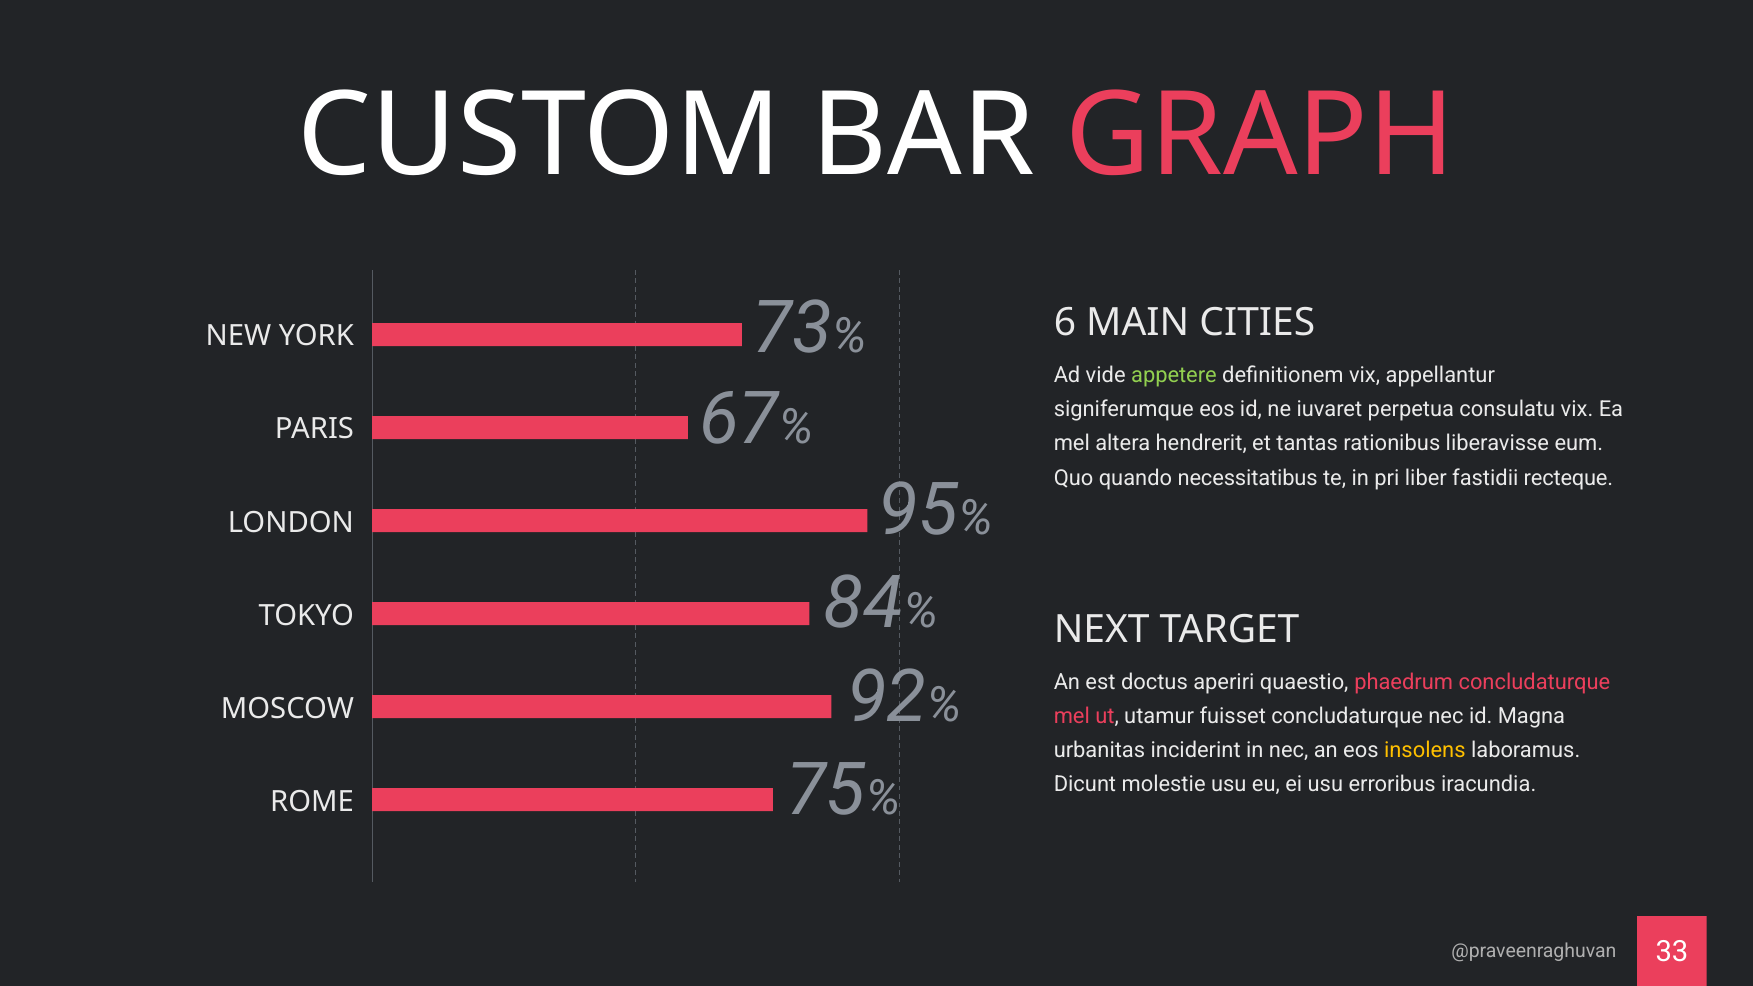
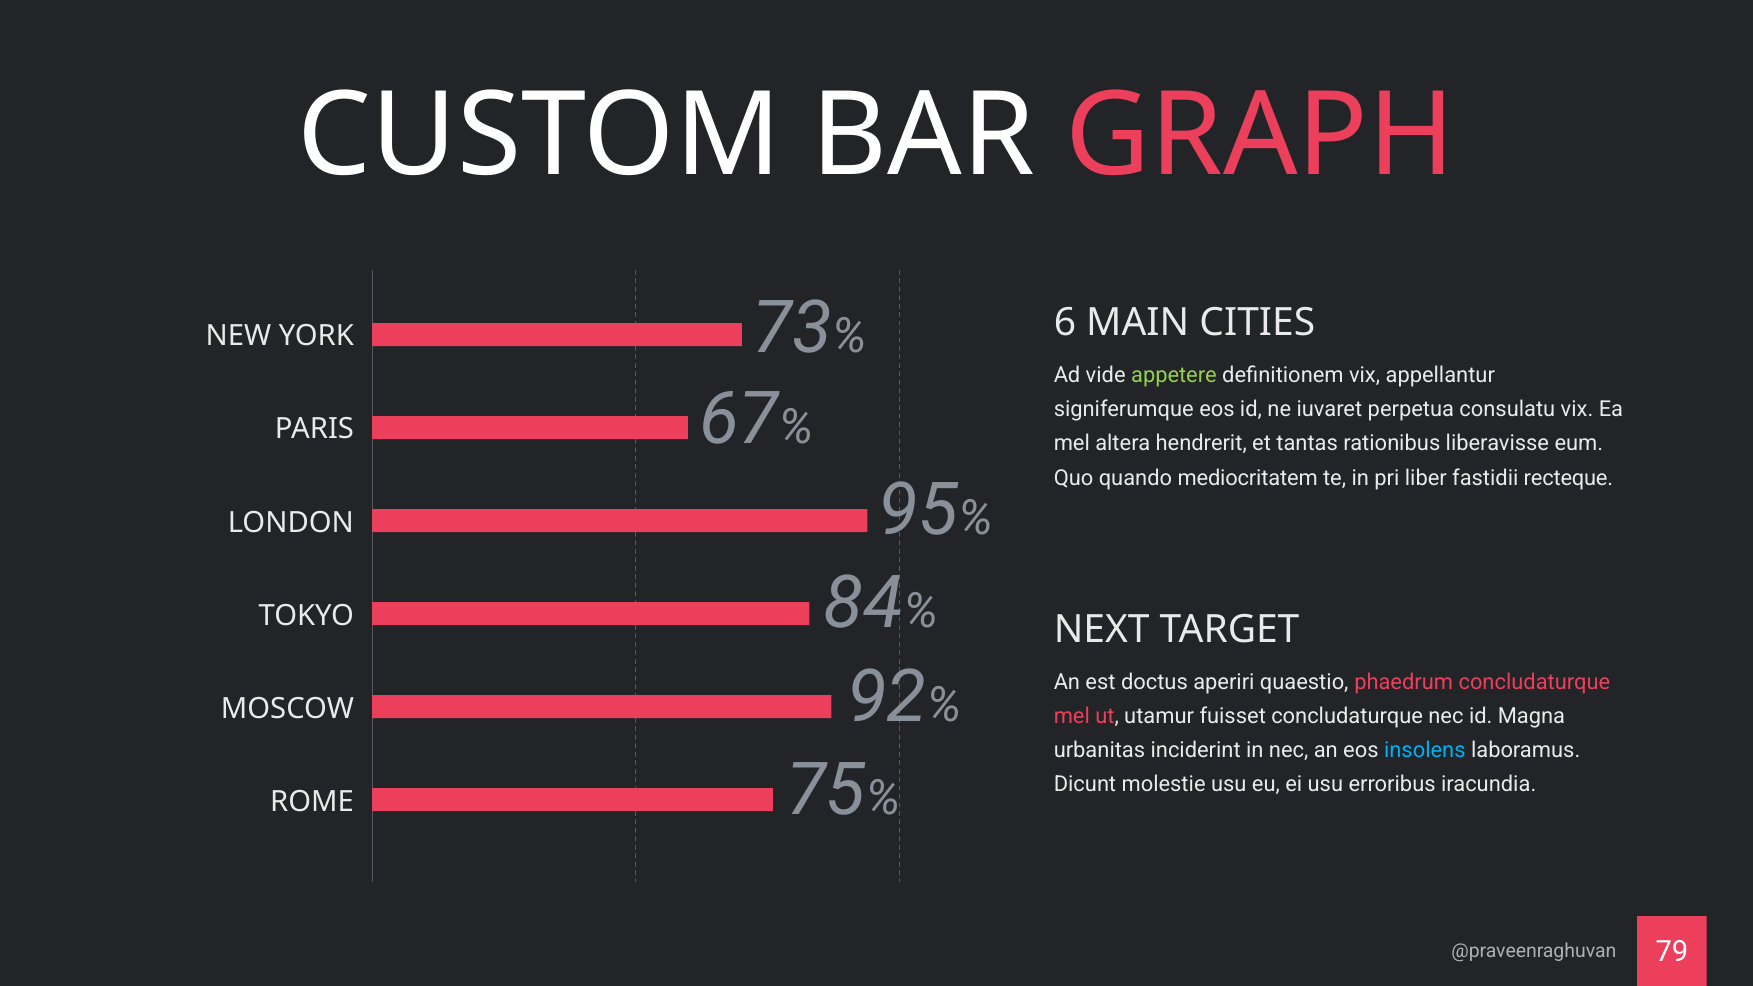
necessitatibus: necessitatibus -> mediocritatem
insolens colour: yellow -> light blue
33: 33 -> 79
